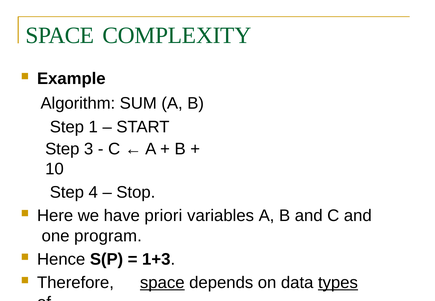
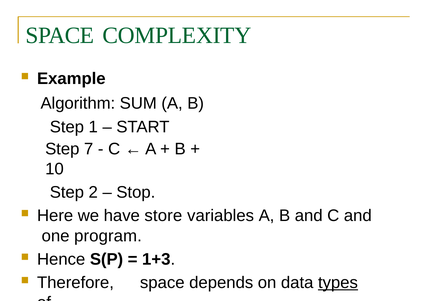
3: 3 -> 7
4: 4 -> 2
priori: priori -> store
space at (162, 283) underline: present -> none
